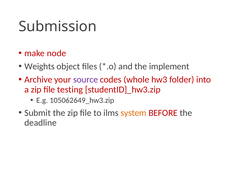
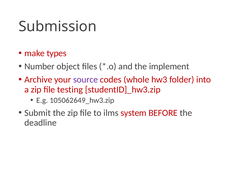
node: node -> types
Weights: Weights -> Number
system colour: orange -> red
